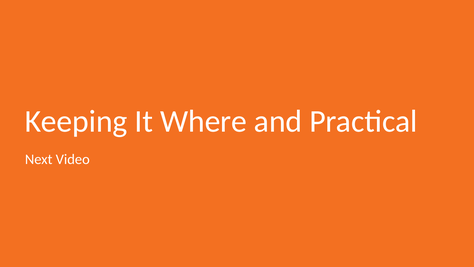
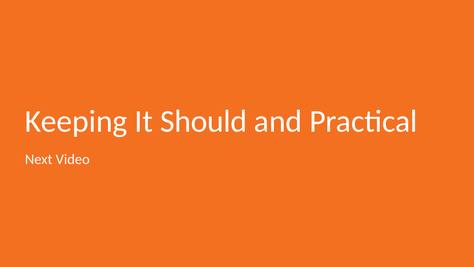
Where: Where -> Should
